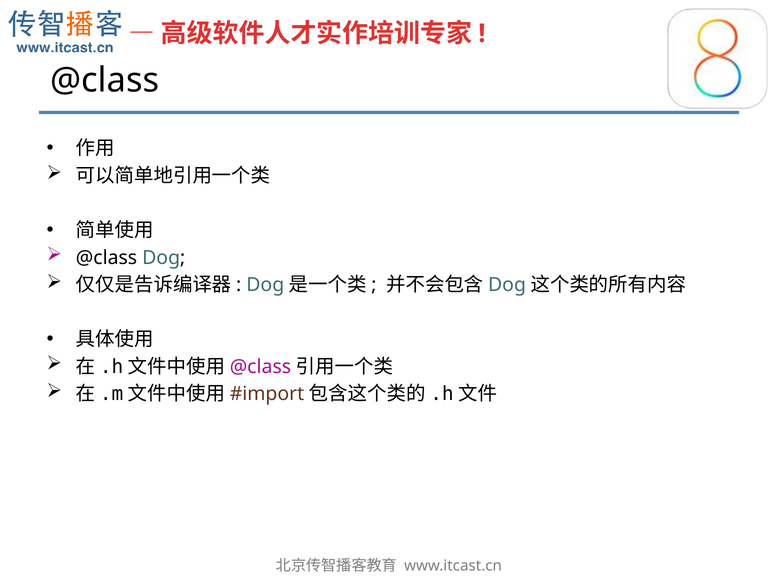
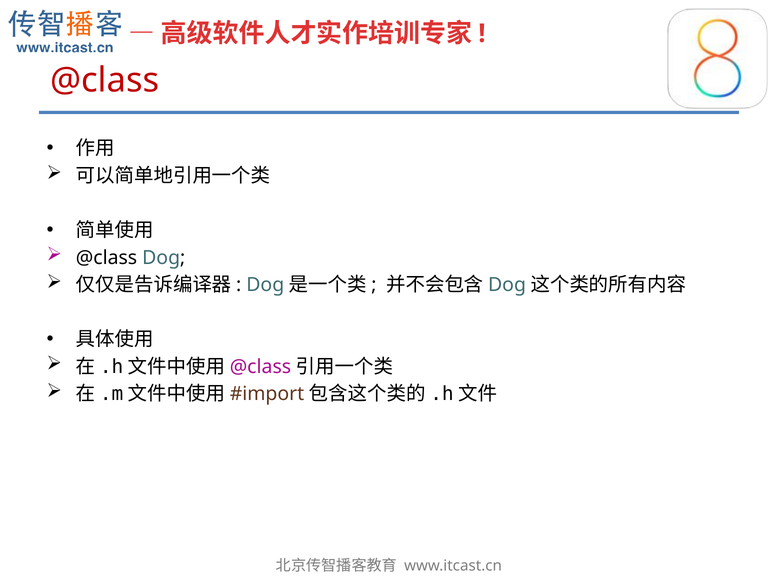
@class at (105, 80) colour: black -> red
